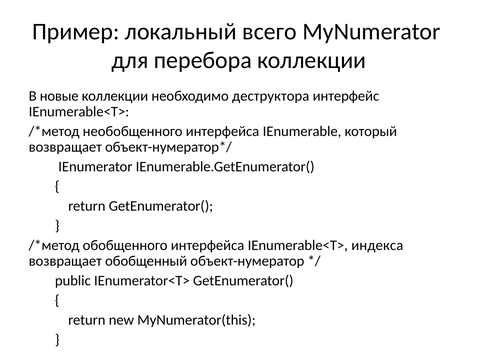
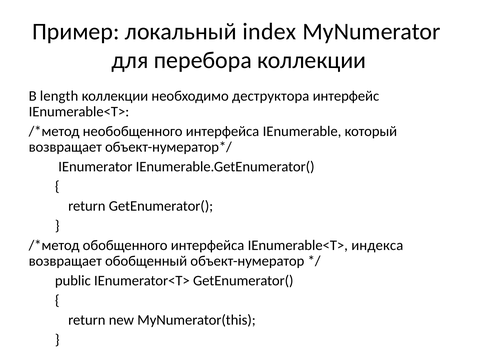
всего: всего -> index
новые: новые -> length
